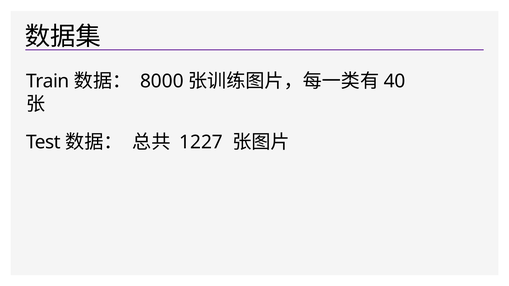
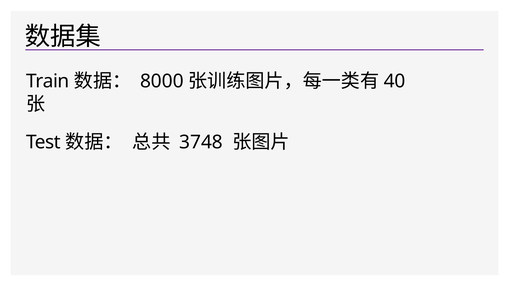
1227: 1227 -> 3748
